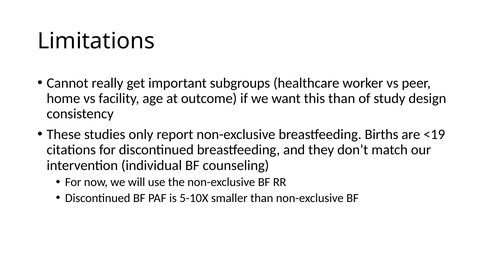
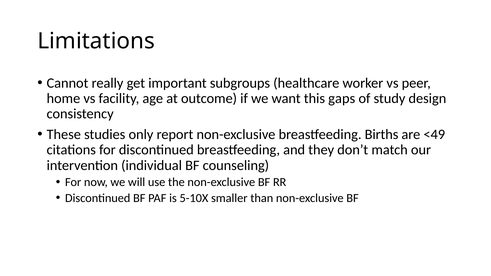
this than: than -> gaps
<19: <19 -> <49
